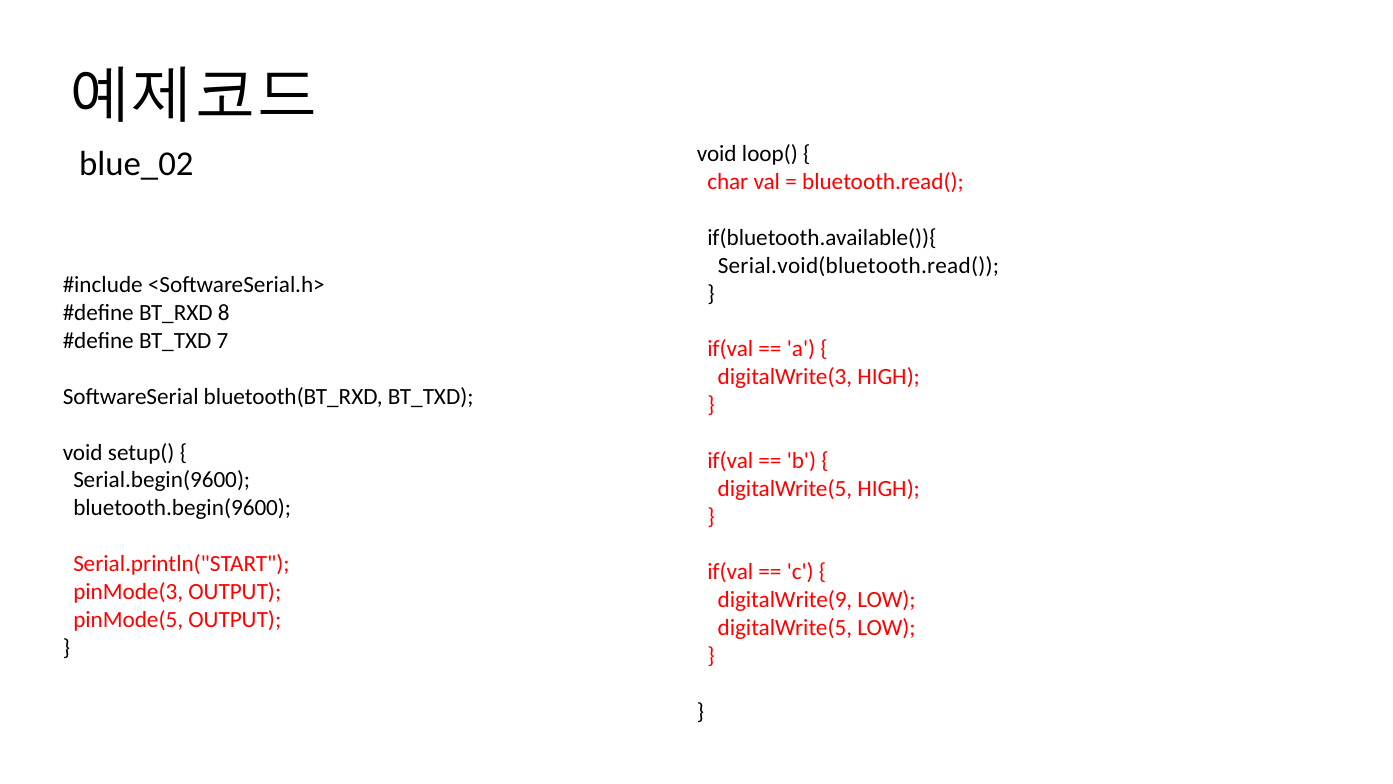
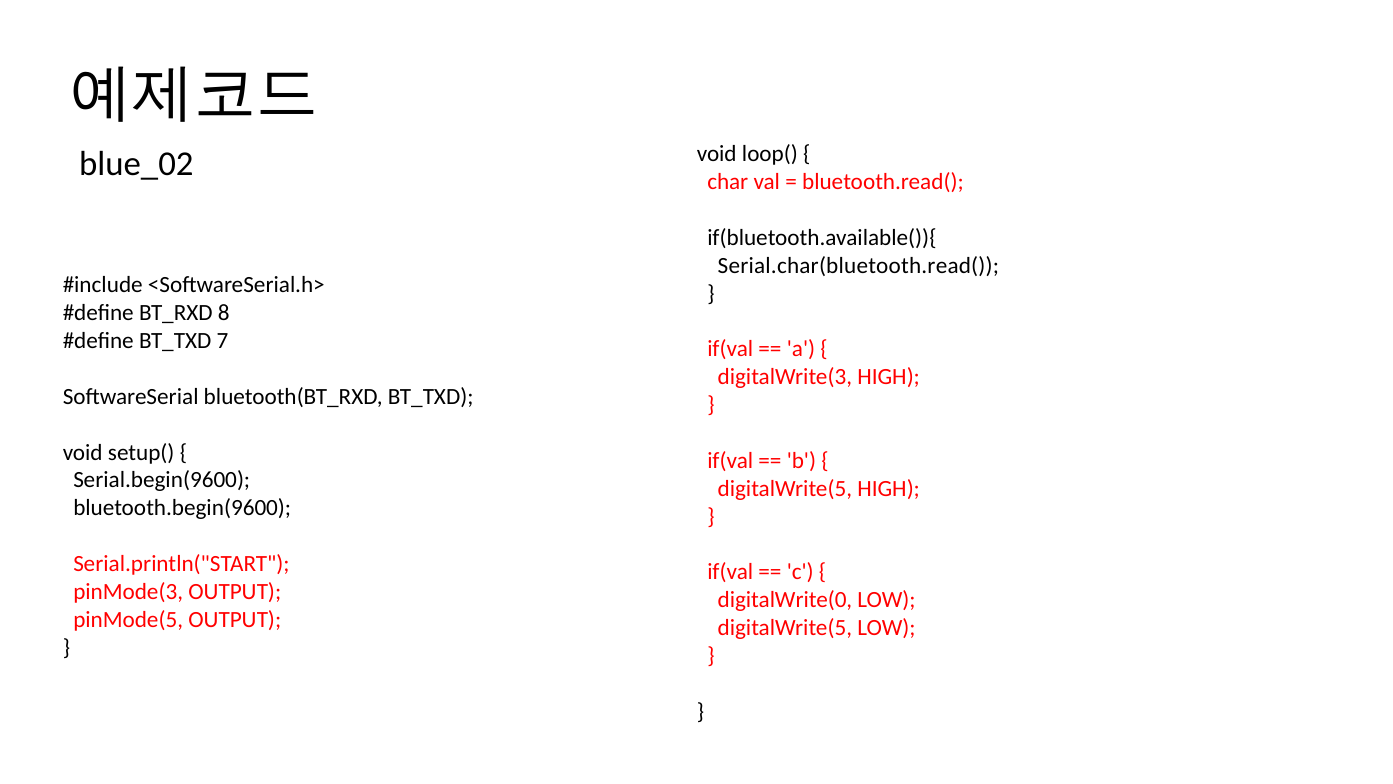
Serial.void(bluetooth.read(: Serial.void(bluetooth.read( -> Serial.char(bluetooth.read(
digitalWrite(9: digitalWrite(9 -> digitalWrite(0
